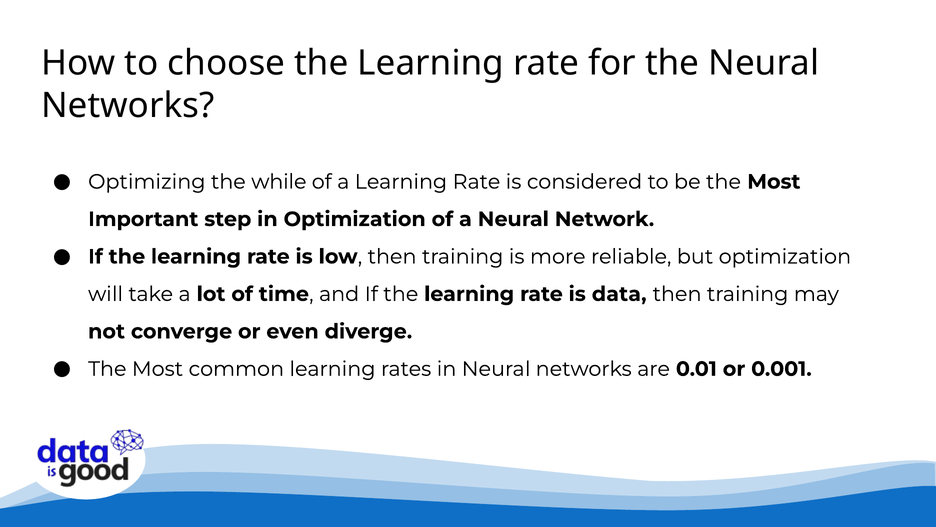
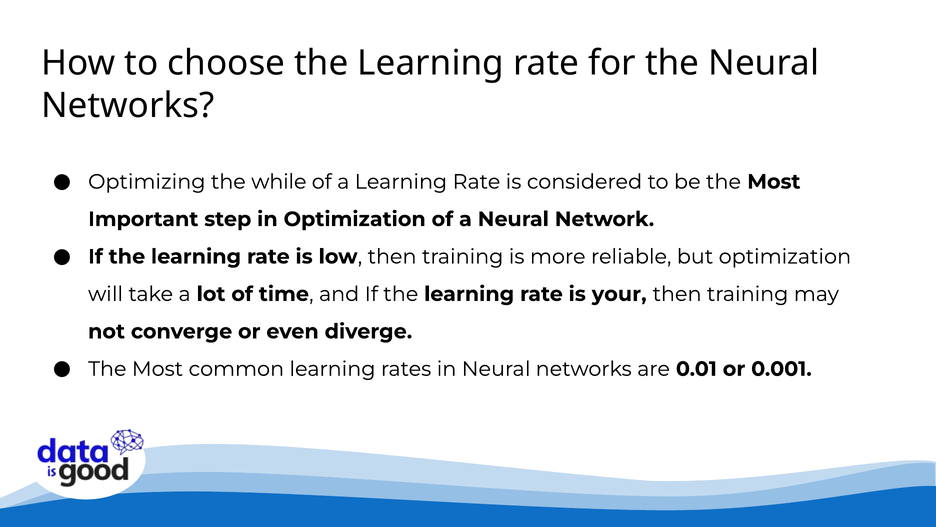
data: data -> your
